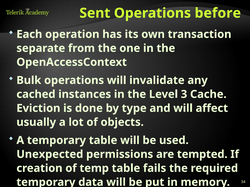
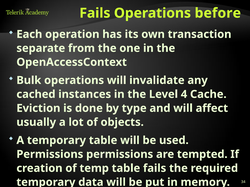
Sent at (95, 13): Sent -> Fails
3: 3 -> 4
Unexpected at (50, 155): Unexpected -> Permissions
